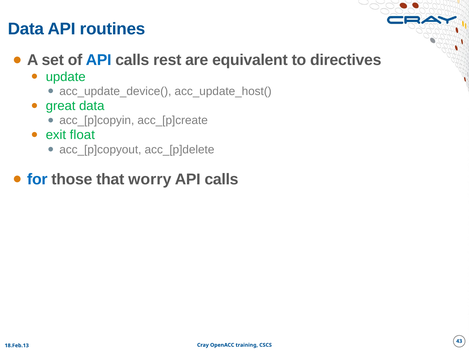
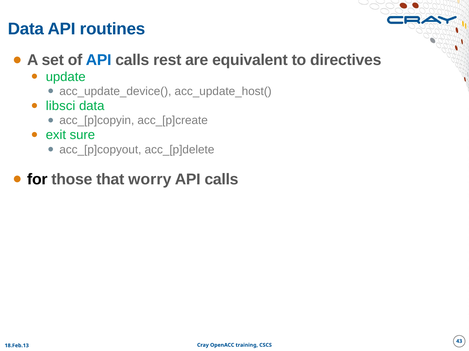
great: great -> libsci
float: float -> sure
for colour: blue -> black
